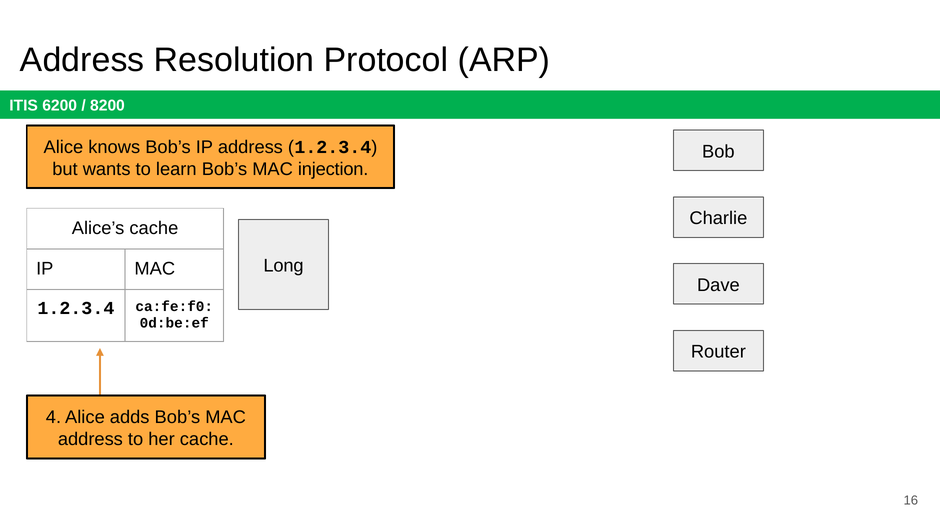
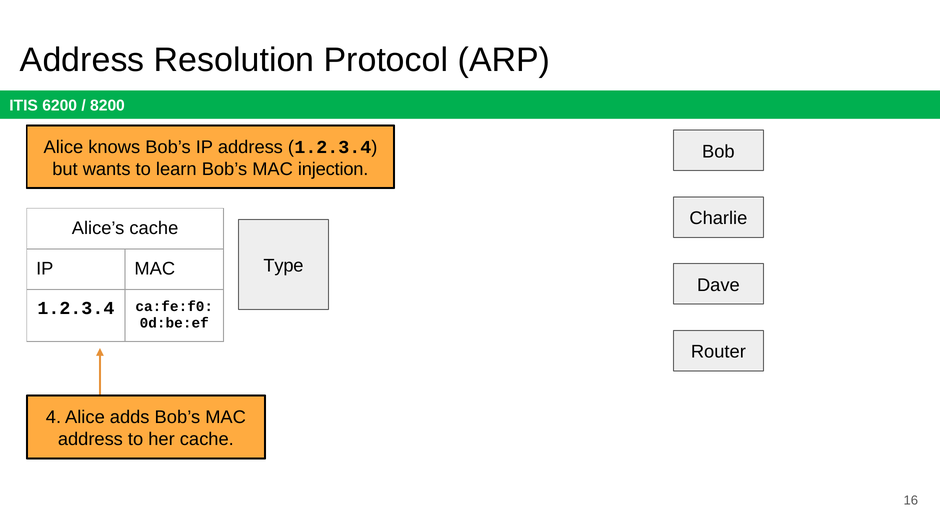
Long: Long -> Type
